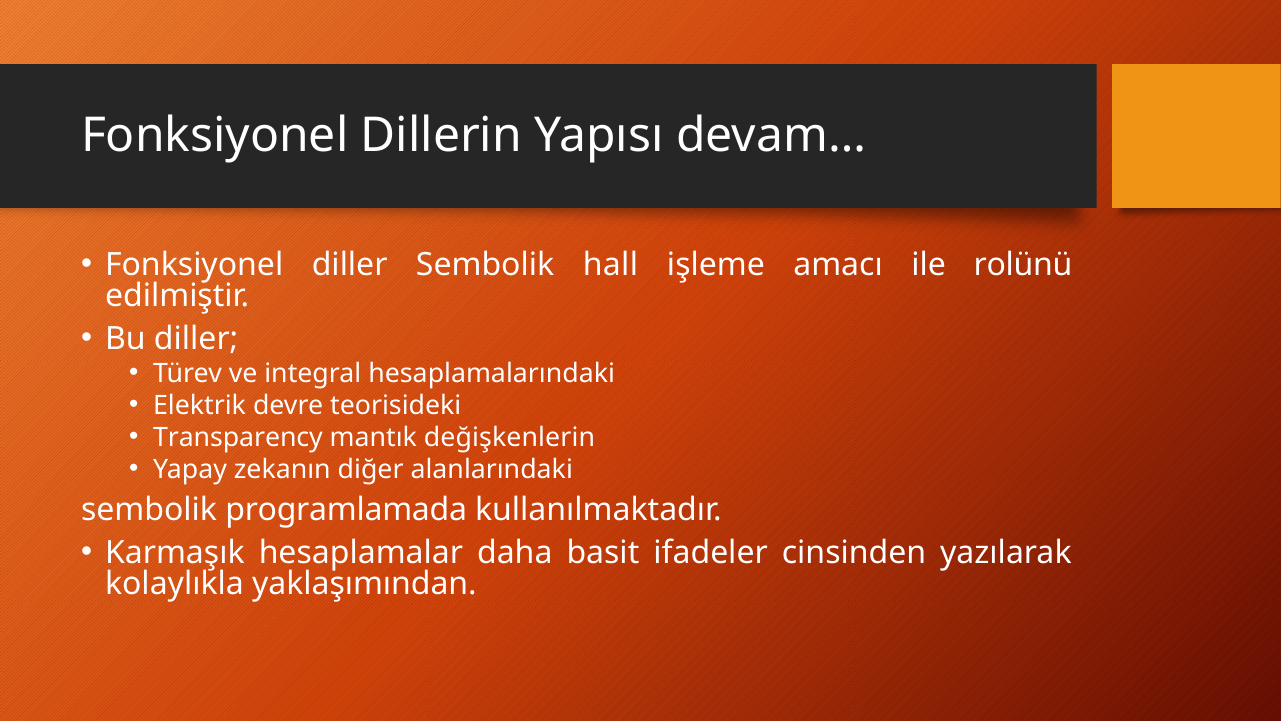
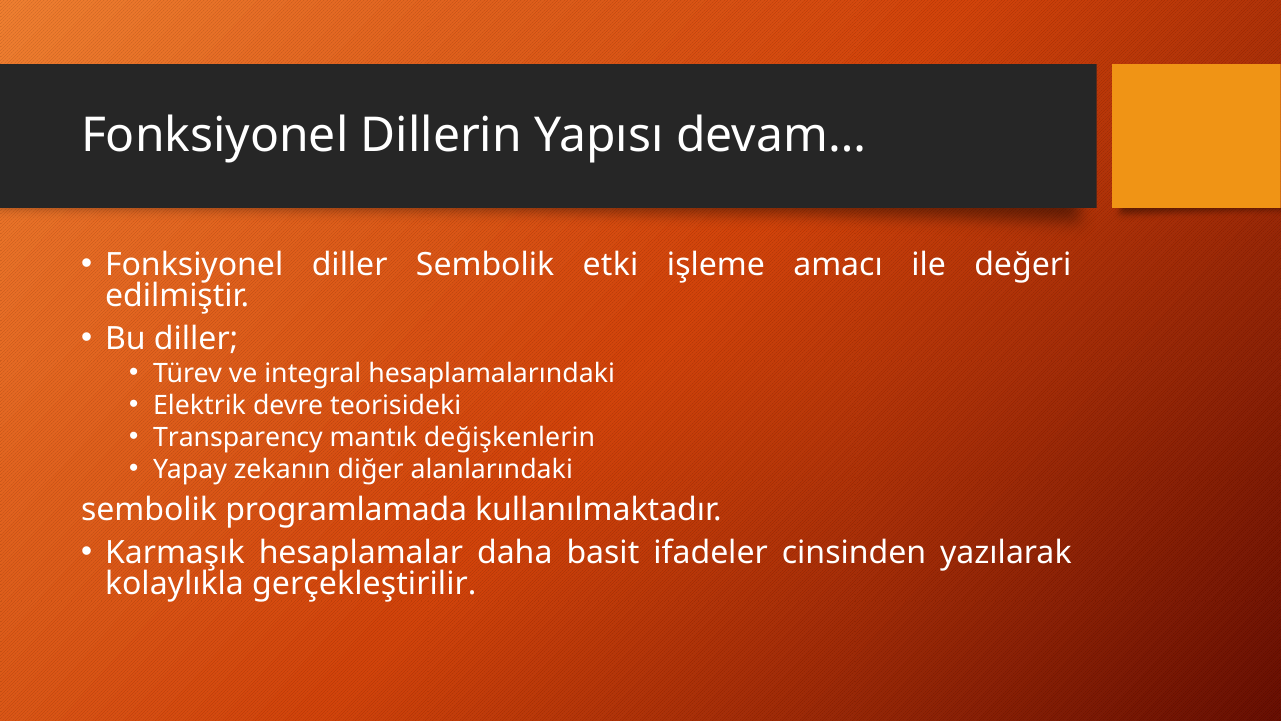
hall: hall -> etki
rolünü: rolünü -> değeri
yaklaşımından: yaklaşımından -> gerçekleştirilir
